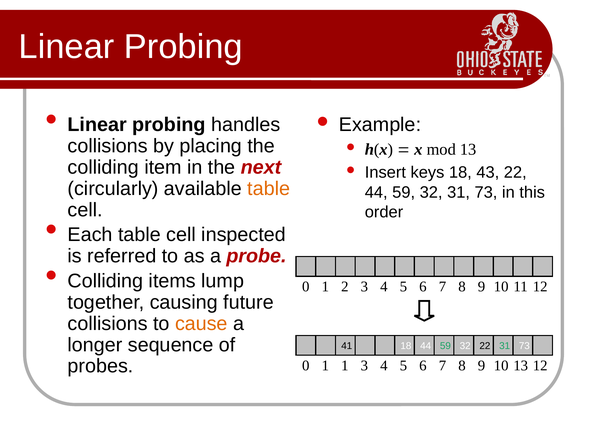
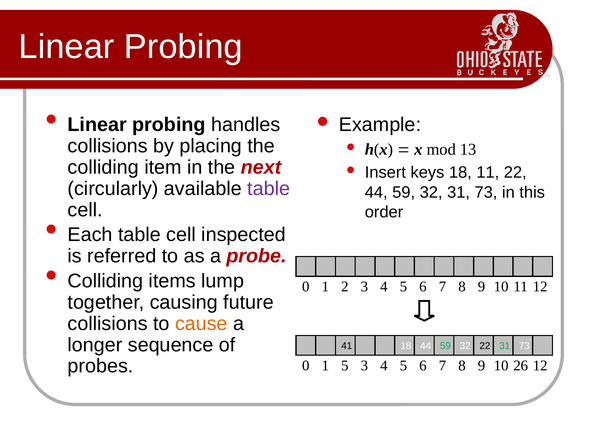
18 43: 43 -> 11
table at (269, 189) colour: orange -> purple
1 1: 1 -> 5
10 13: 13 -> 26
